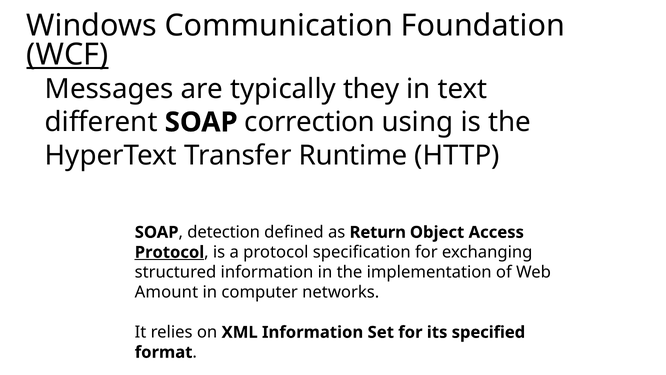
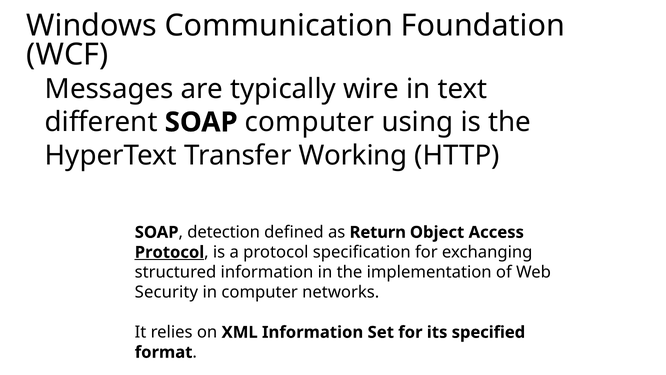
WCF underline: present -> none
they: they -> wire
SOAP correction: correction -> computer
Runtime: Runtime -> Working
Amount: Amount -> Security
